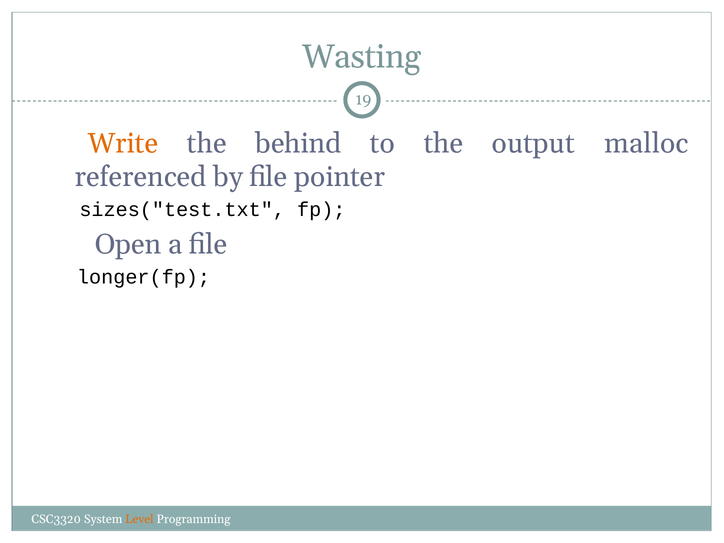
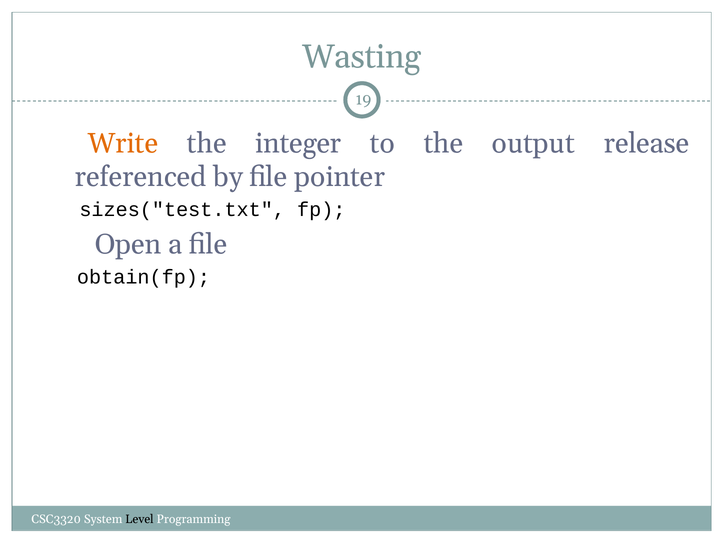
behind: behind -> integer
malloc: malloc -> release
longer(fp: longer(fp -> obtain(fp
Level colour: orange -> black
